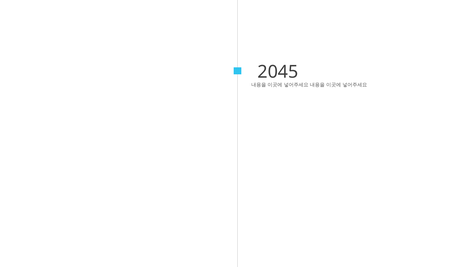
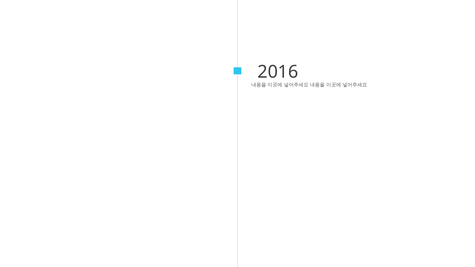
2045: 2045 -> 2016
